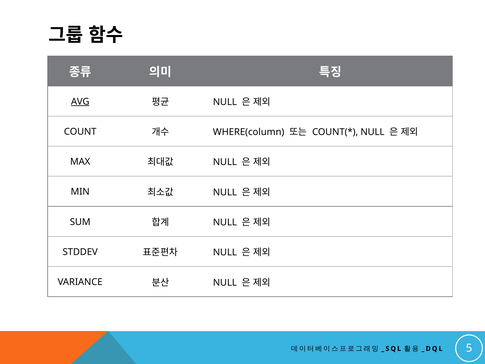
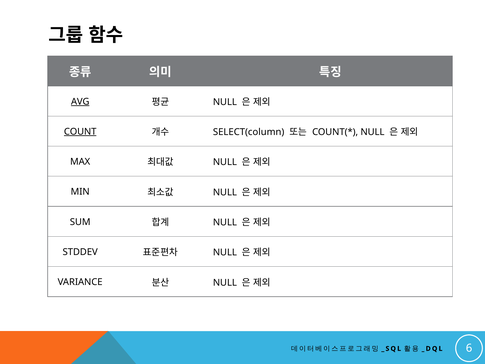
COUNT underline: none -> present
WHERE(column: WHERE(column -> SELECT(column
5: 5 -> 6
